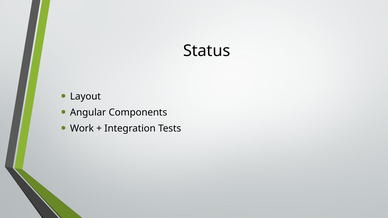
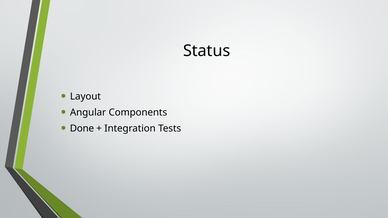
Work: Work -> Done
